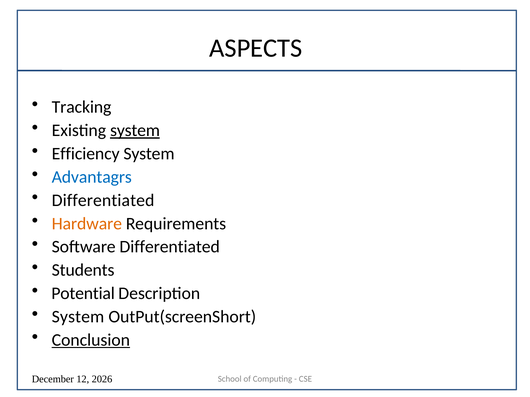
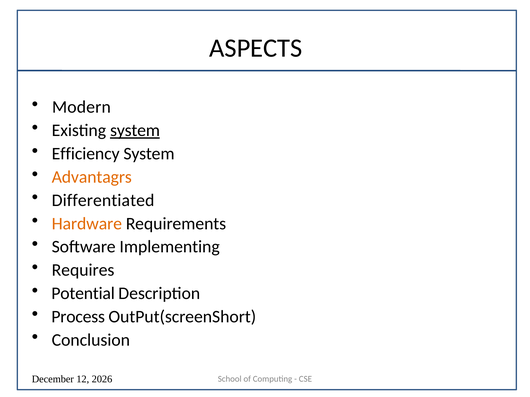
Tracking: Tracking -> Modern
Advantagrs colour: blue -> orange
Software Differentiated: Differentiated -> Implementing
Students: Students -> Requires
System at (78, 317): System -> Process
Conclusion underline: present -> none
